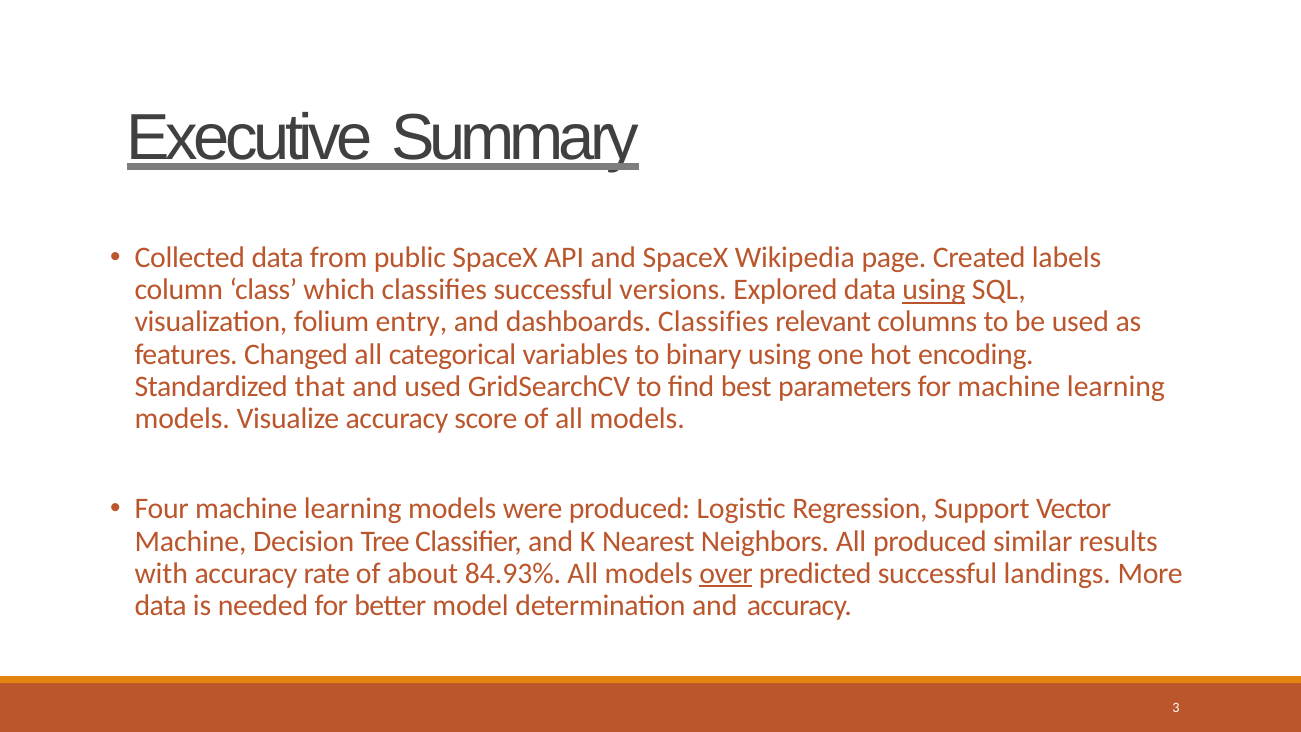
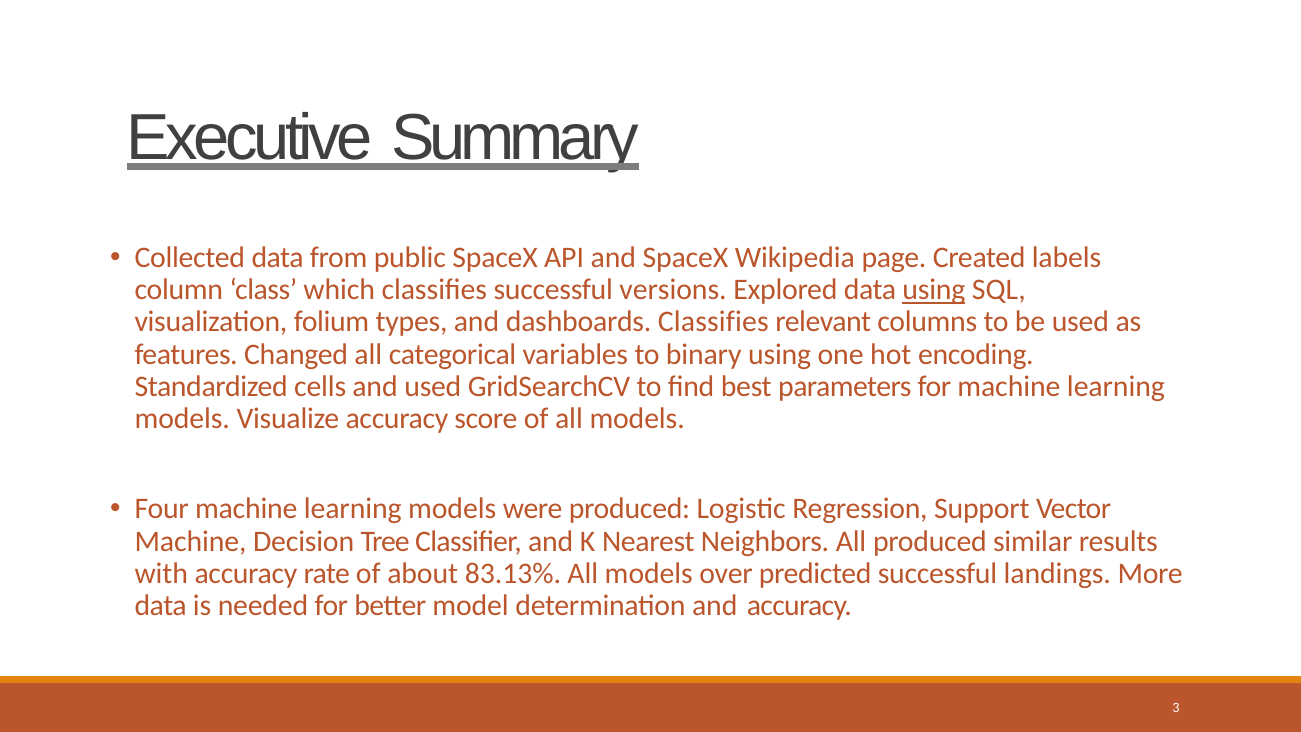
entry: entry -> types
that: that -> cells
84.93%: 84.93% -> 83.13%
over underline: present -> none
